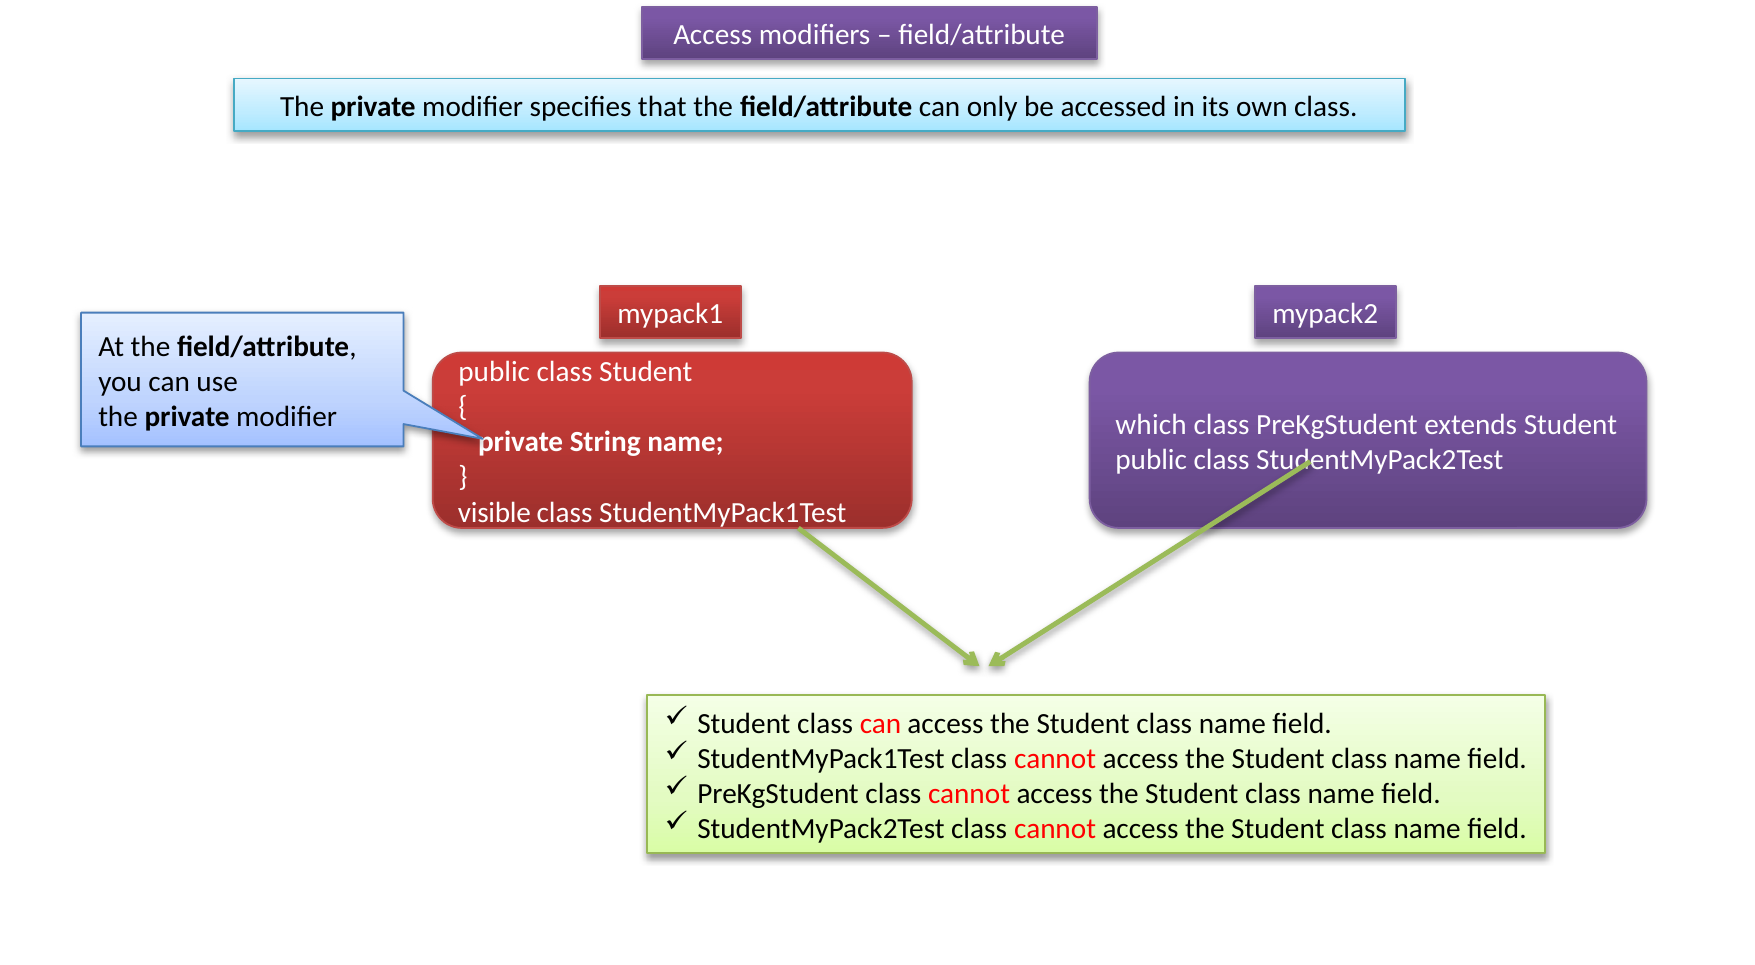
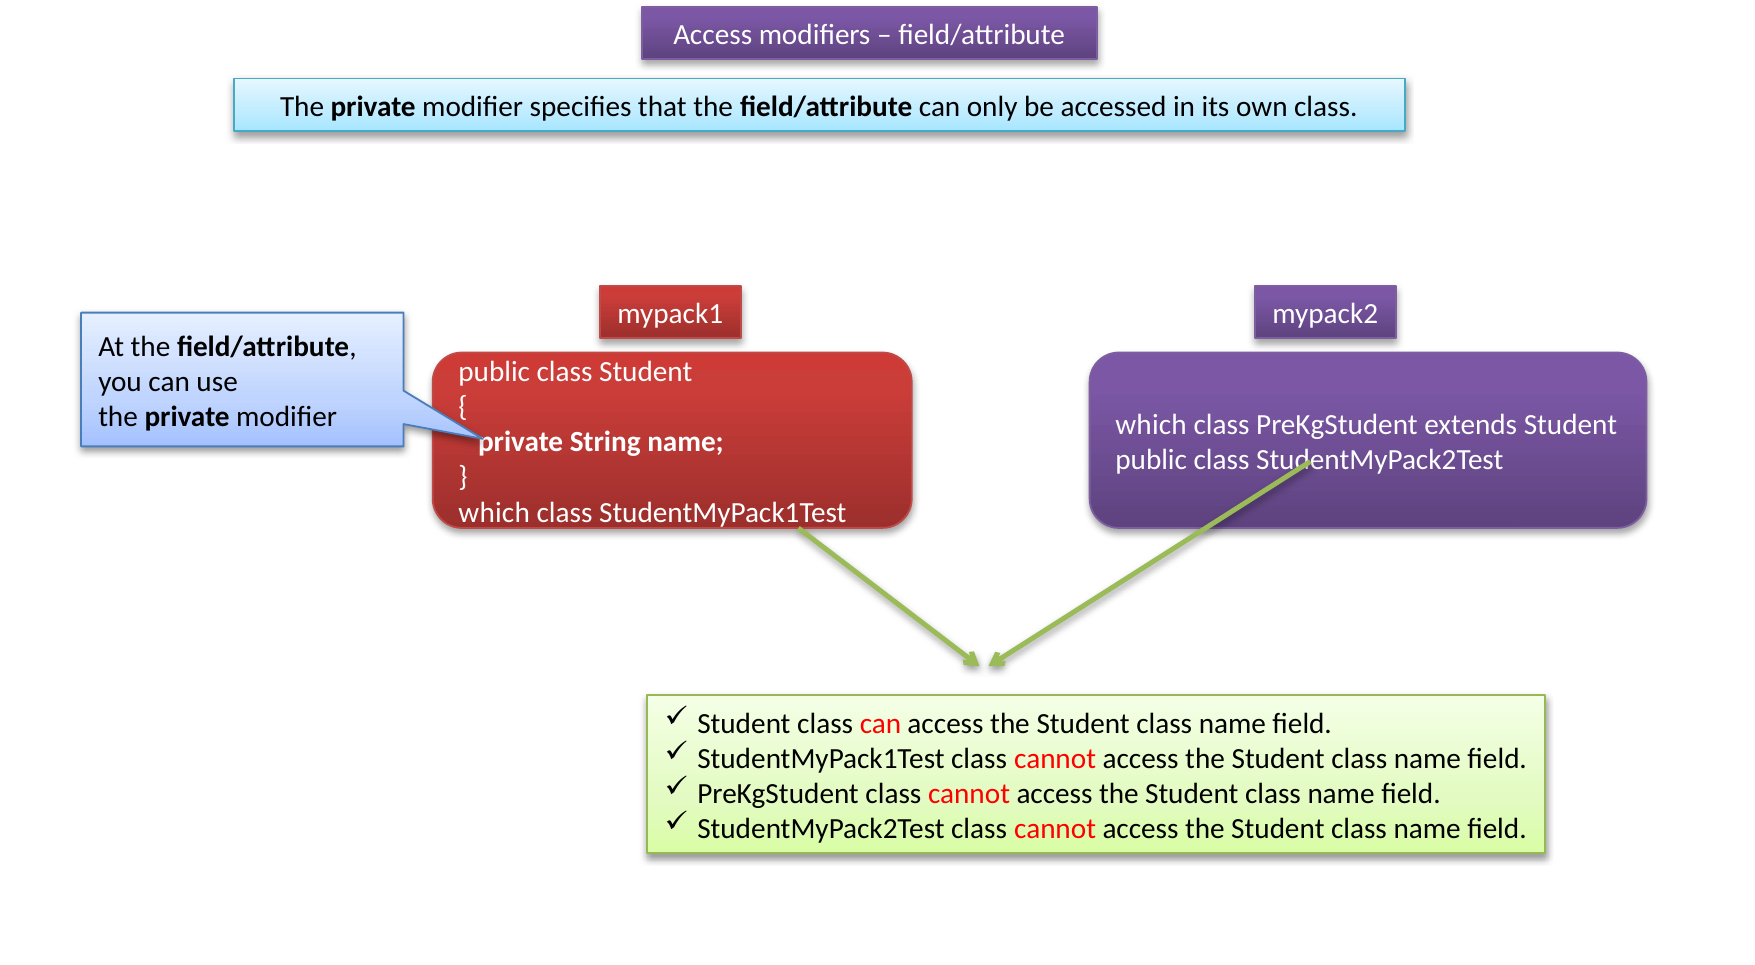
visible at (494, 513): visible -> which
